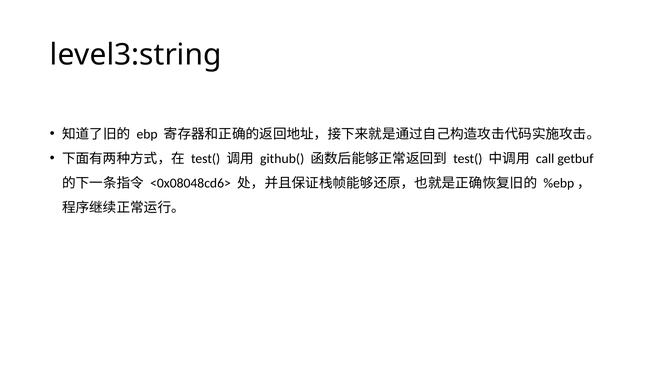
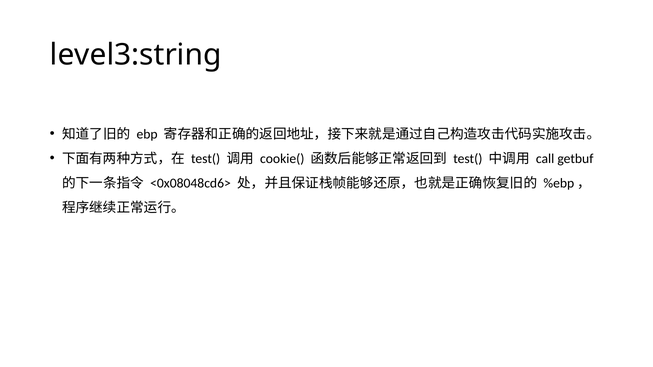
github(: github( -> cookie(
